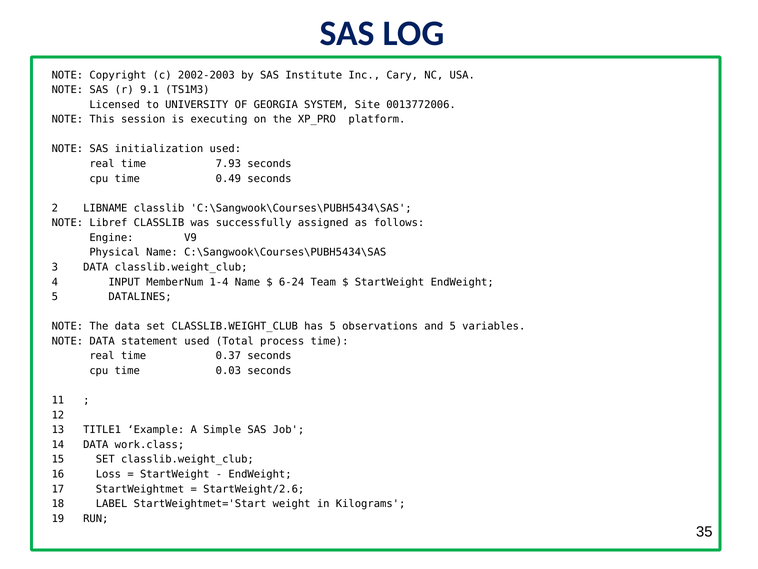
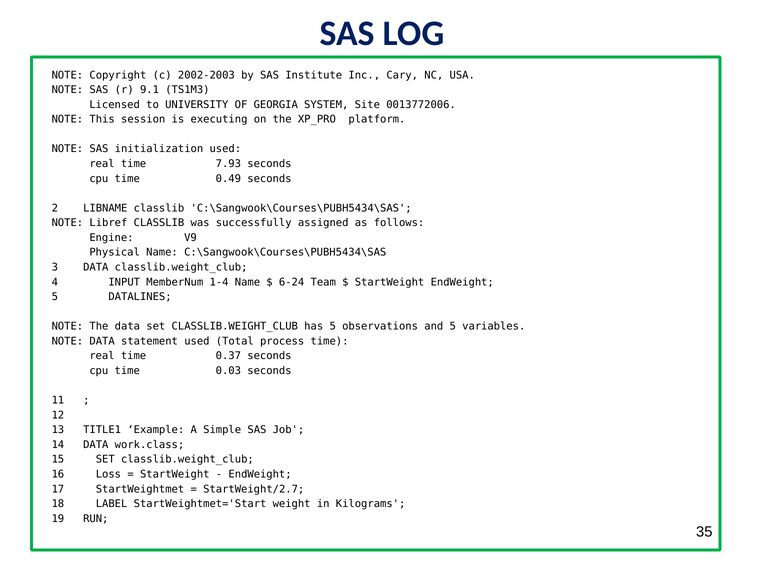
StartWeight/2.6: StartWeight/2.6 -> StartWeight/2.7
